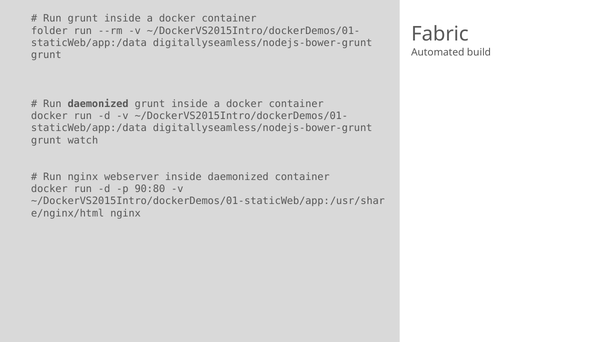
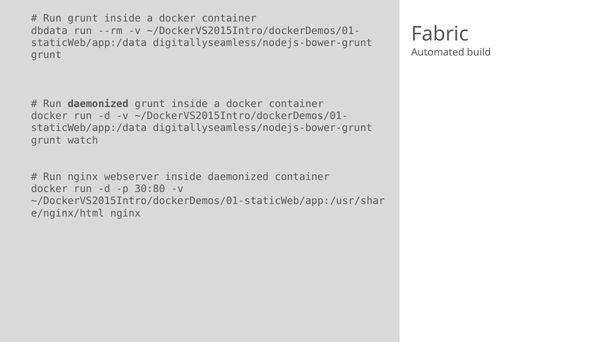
folder: folder -> dbdata
90:80: 90:80 -> 30:80
